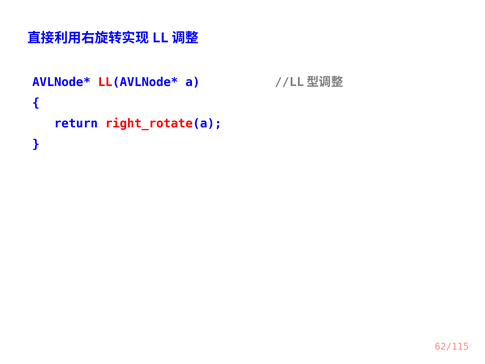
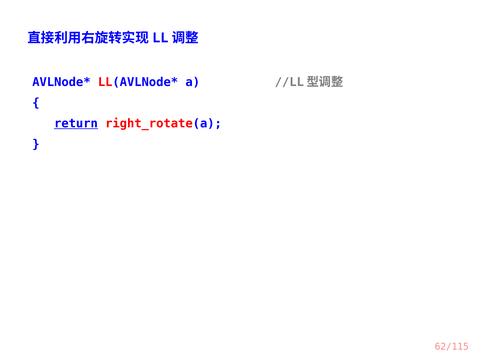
return underline: none -> present
